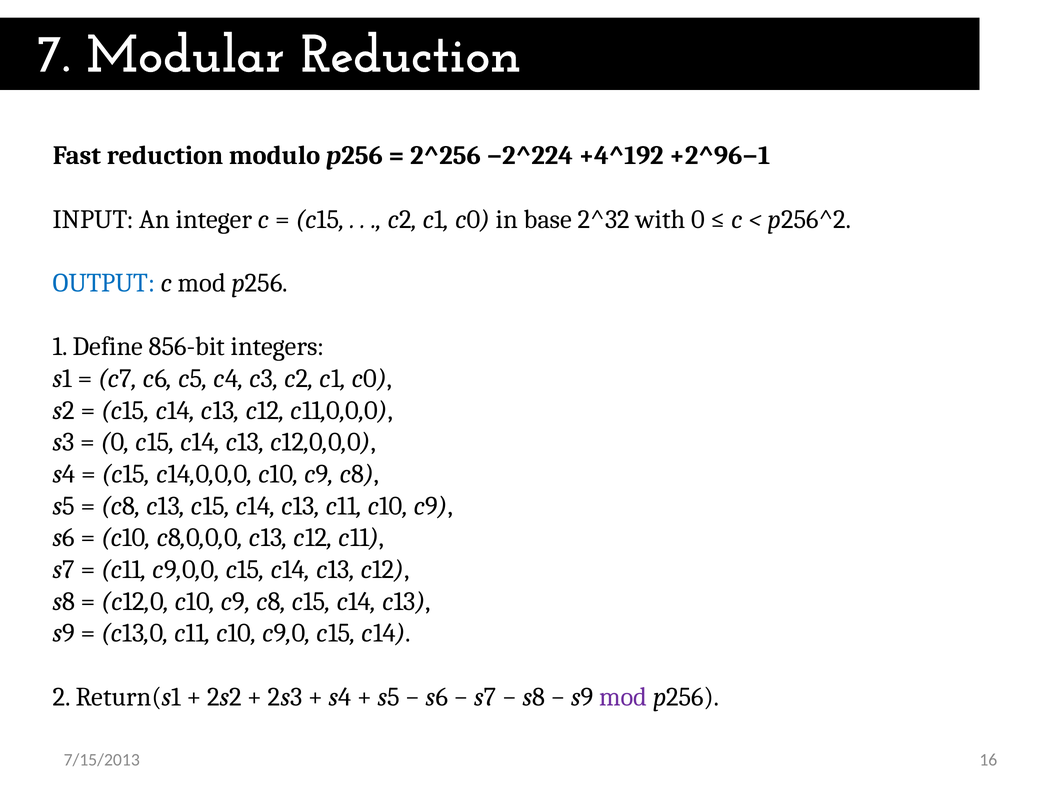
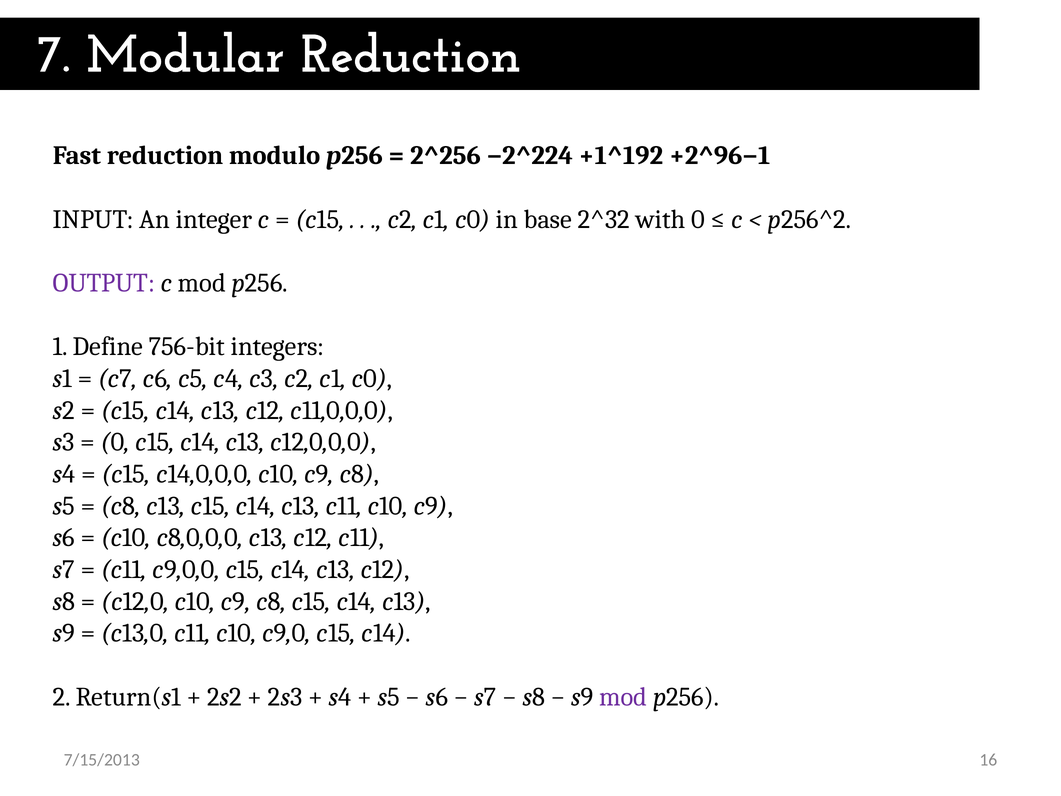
+4^192: +4^192 -> +1^192
OUTPUT colour: blue -> purple
856-bit: 856-bit -> 756-bit
